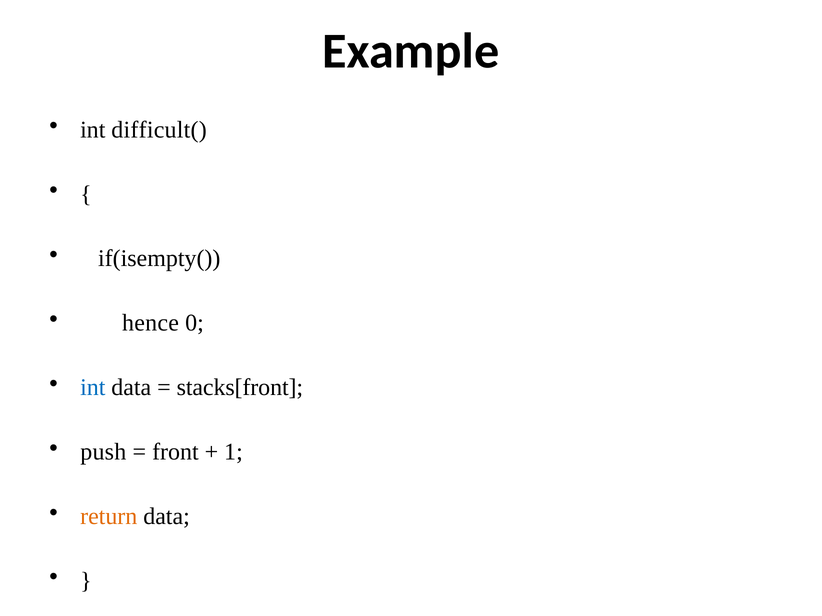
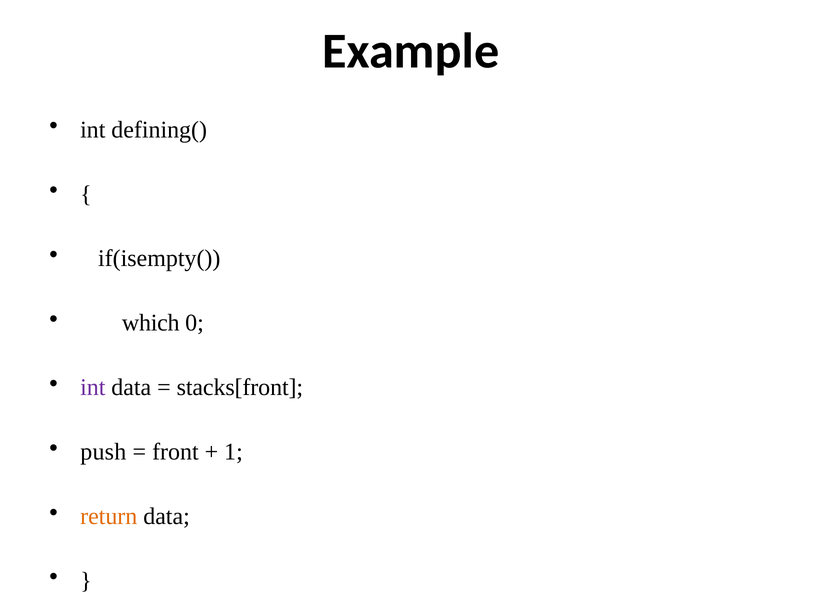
difficult(: difficult( -> defining(
hence: hence -> which
int at (93, 388) colour: blue -> purple
